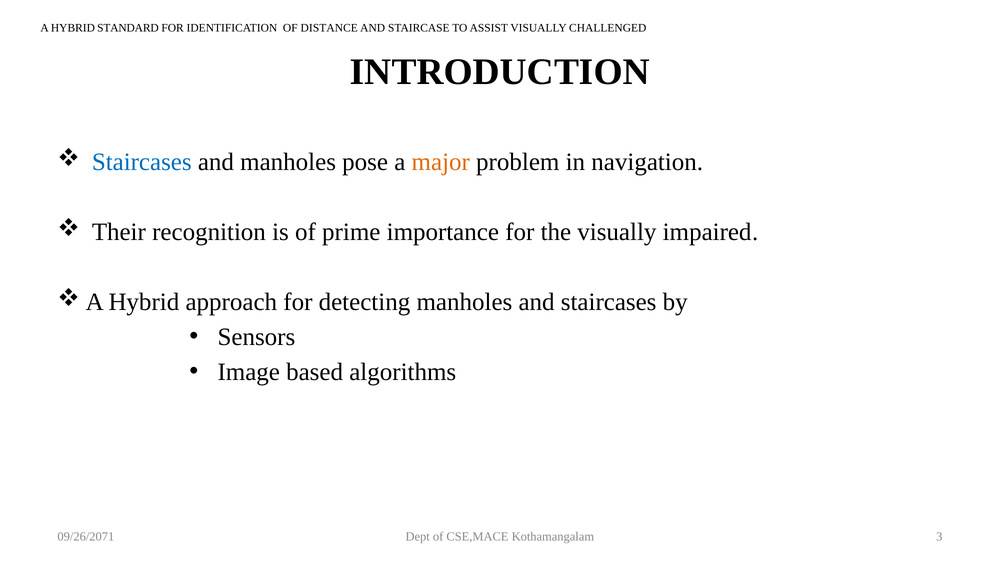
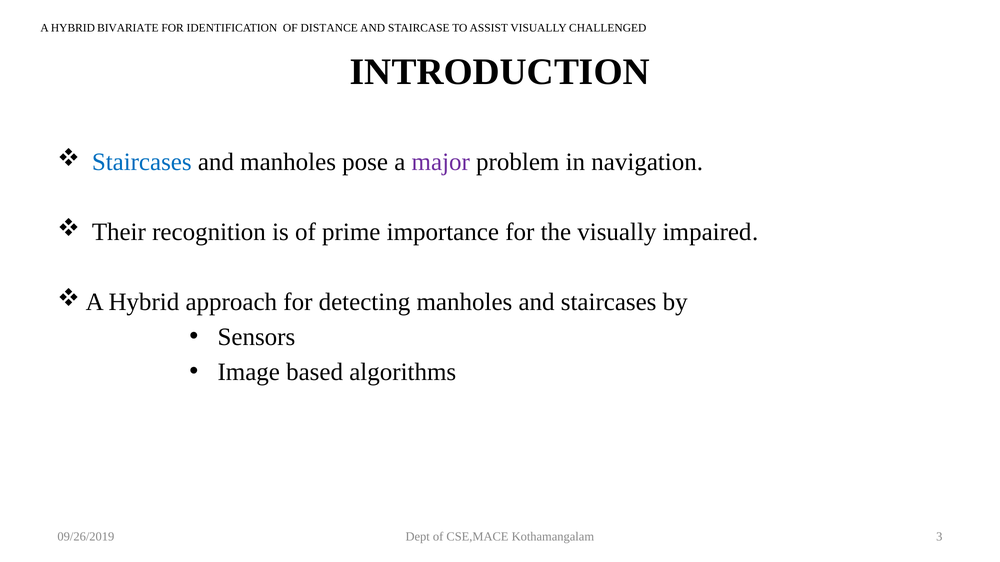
STANDARD: STANDARD -> BIVARIATE
major colour: orange -> purple
09/26/2071: 09/26/2071 -> 09/26/2019
